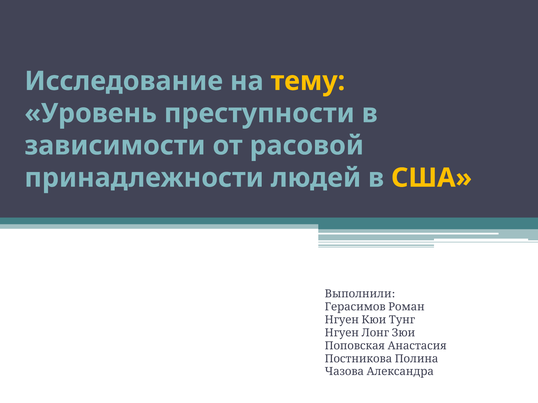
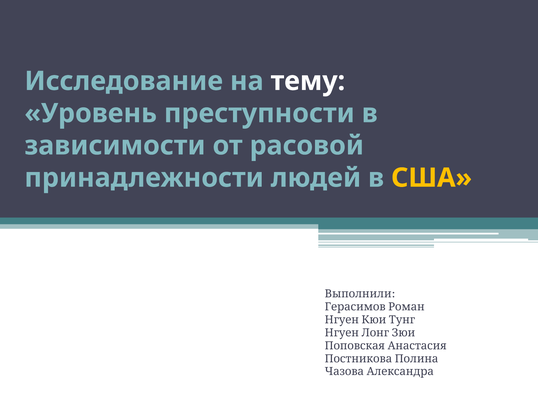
тему colour: yellow -> white
